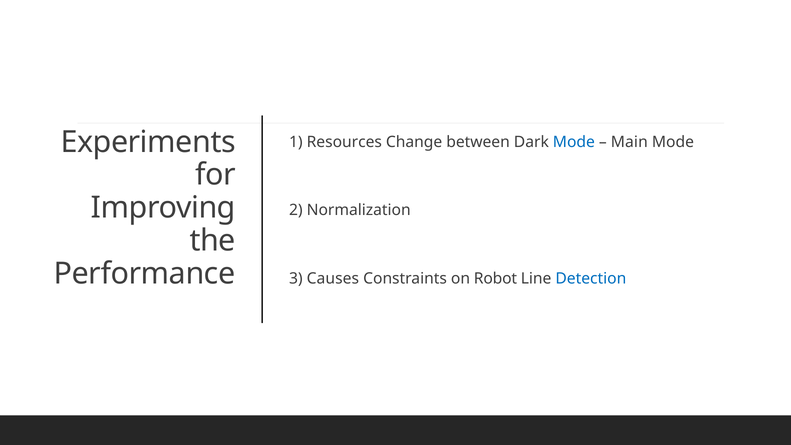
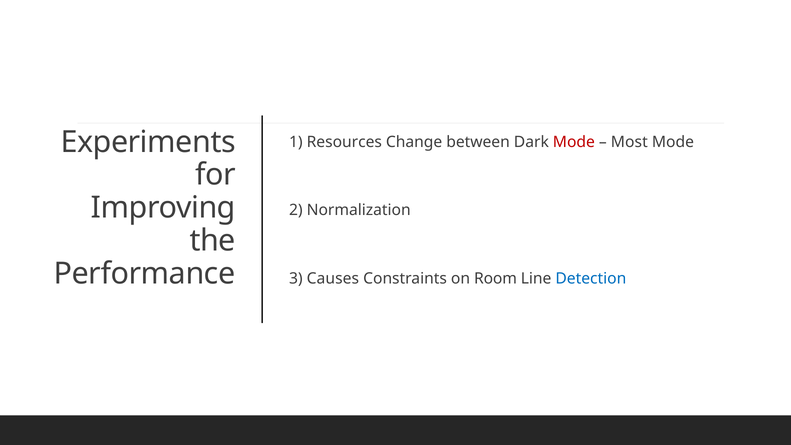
Mode at (574, 142) colour: blue -> red
Main: Main -> Most
Robot: Robot -> Room
